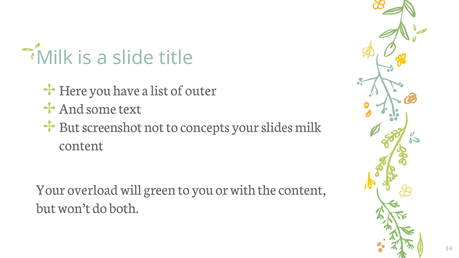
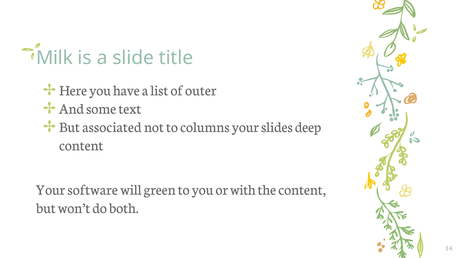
screenshot: screenshot -> associated
concepts: concepts -> columns
slides milk: milk -> deep
overload: overload -> software
